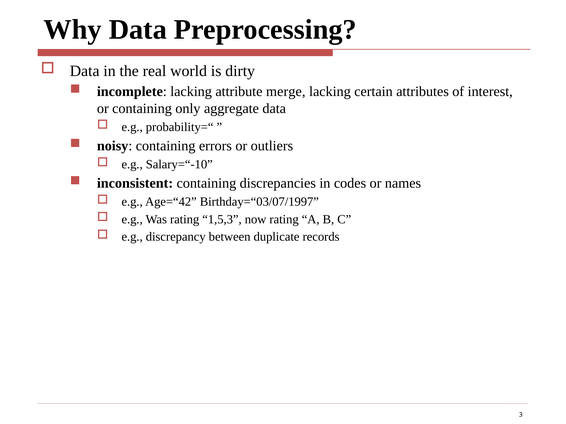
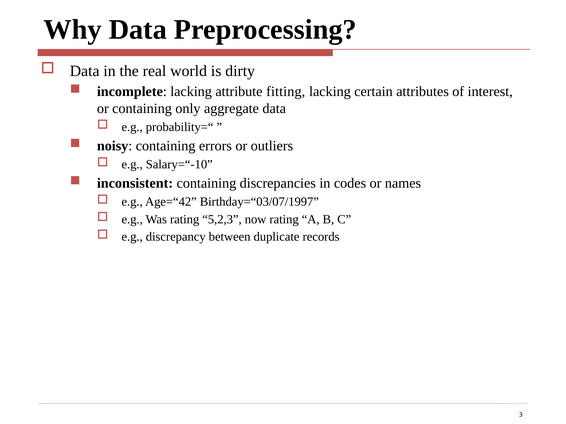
merge: merge -> fitting
1,5,3: 1,5,3 -> 5,2,3
